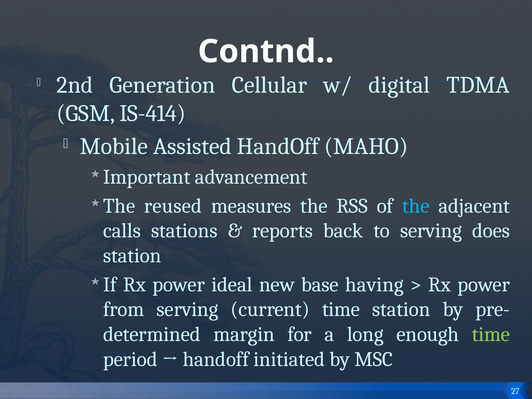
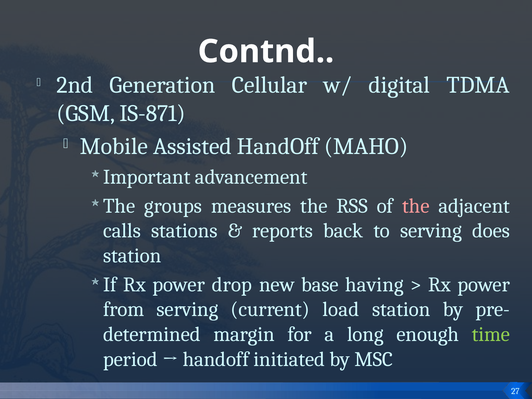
IS-414: IS-414 -> IS-871
reused: reused -> groups
the at (416, 206) colour: light blue -> pink
ideal: ideal -> drop
current time: time -> load
